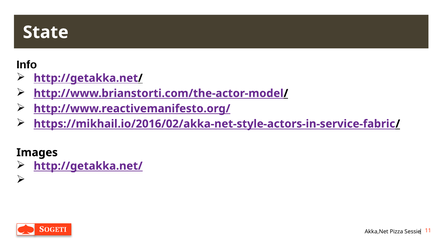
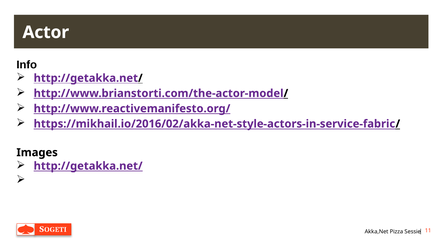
State: State -> Actor
